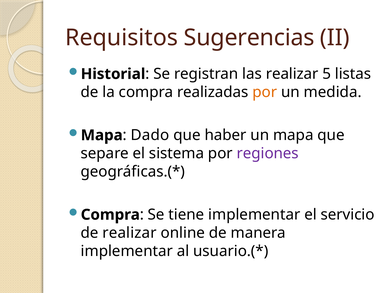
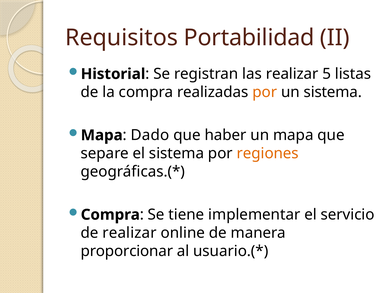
Sugerencias: Sugerencias -> Portabilidad
un medida: medida -> sistema
regiones colour: purple -> orange
implementar at (127, 251): implementar -> proporcionar
